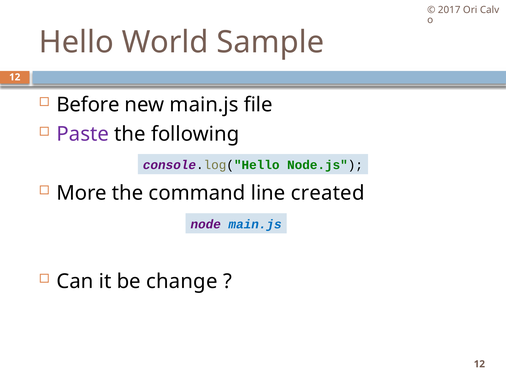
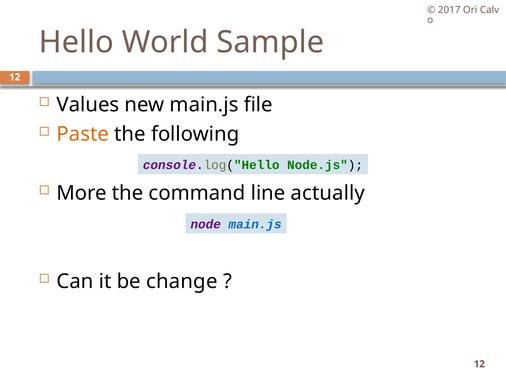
Before: Before -> Values
Paste colour: purple -> orange
created: created -> actually
